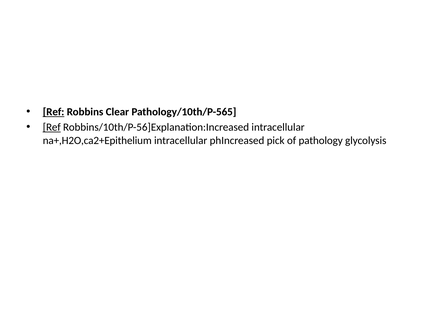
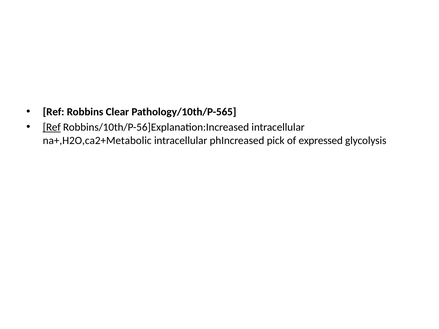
Ref at (54, 112) underline: present -> none
na+,H2O,ca2+Epithelium: na+,H2O,ca2+Epithelium -> na+,H2O,ca2+Metabolic
pathology: pathology -> expressed
